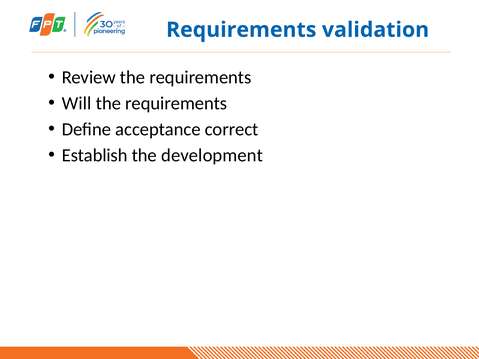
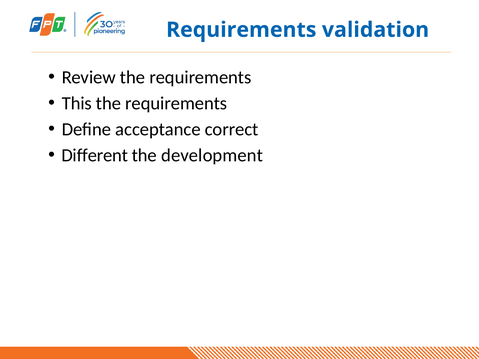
Will: Will -> This
Establish: Establish -> Different
